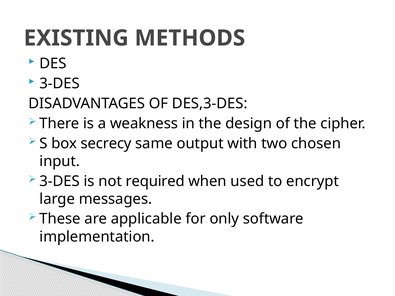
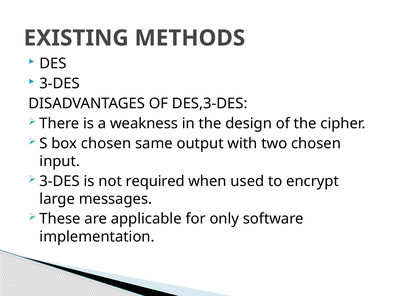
box secrecy: secrecy -> chosen
